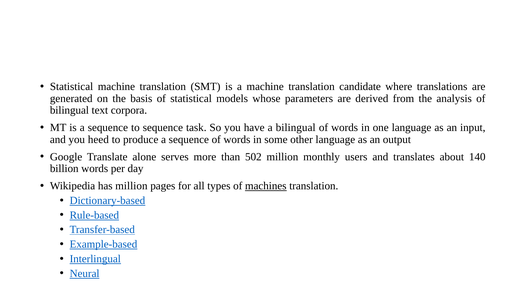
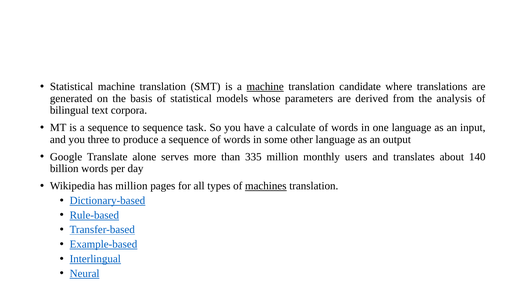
machine at (265, 87) underline: none -> present
a bilingual: bilingual -> calculate
heed: heed -> three
502: 502 -> 335
